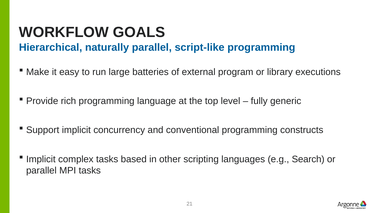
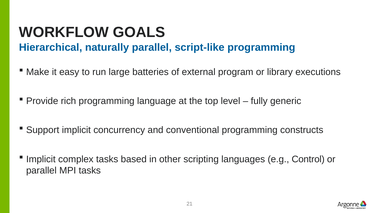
Search: Search -> Control
